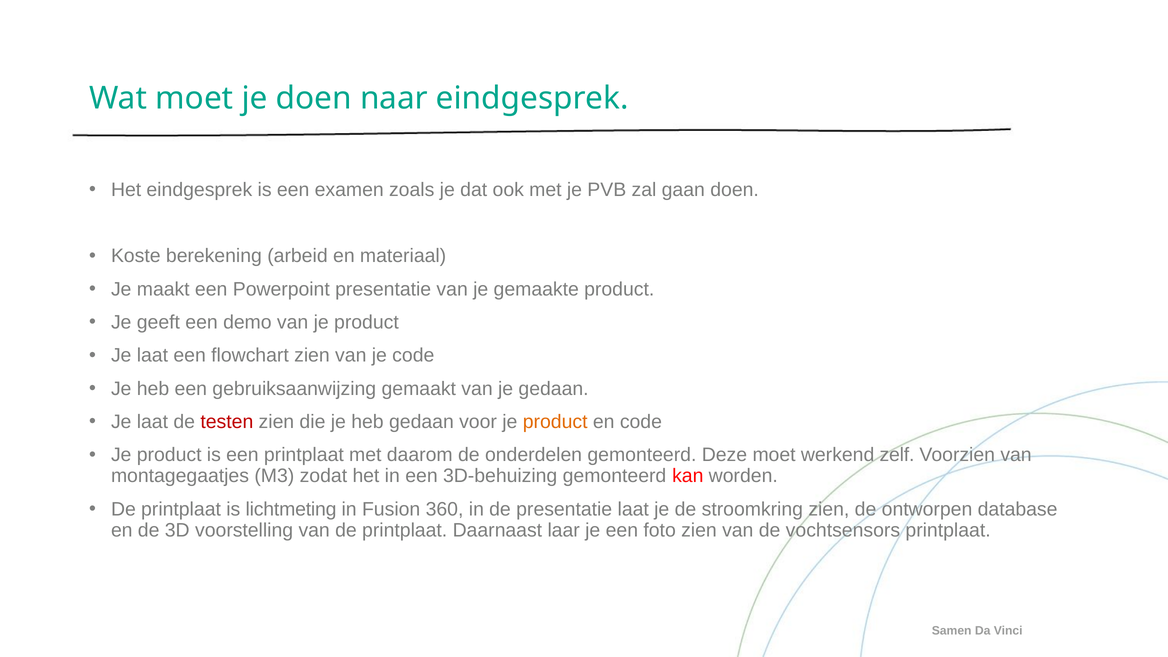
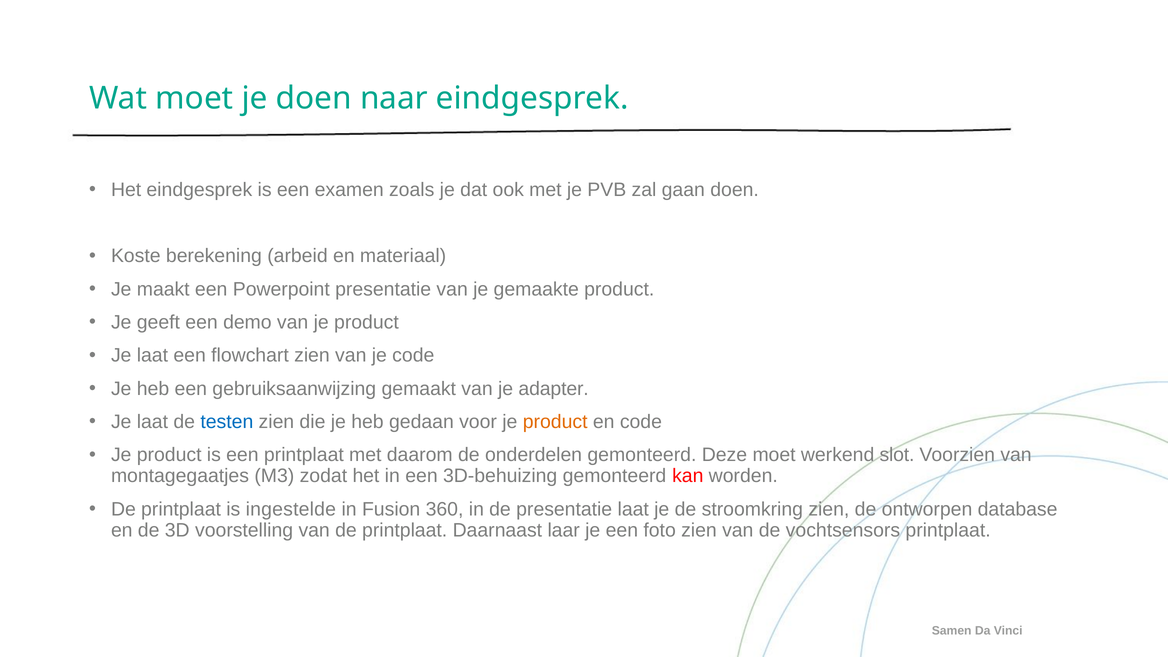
je gedaan: gedaan -> adapter
testen colour: red -> blue
zelf: zelf -> slot
lichtmeting: lichtmeting -> ingestelde
